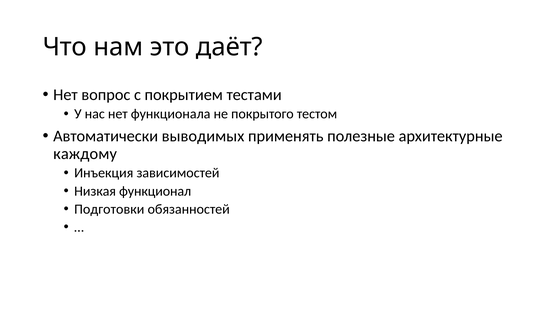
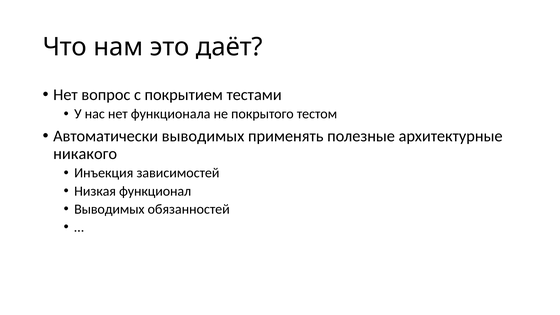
каждому: каждому -> никакого
Подготовки at (109, 209): Подготовки -> Выводимых
